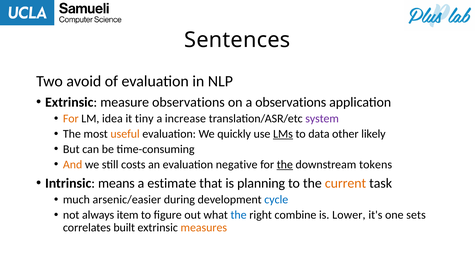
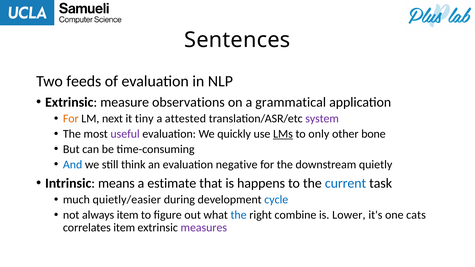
avoid: avoid -> feeds
a observations: observations -> grammatical
idea: idea -> next
increase: increase -> attested
useful colour: orange -> purple
data: data -> only
likely: likely -> bone
And colour: orange -> blue
costs: costs -> think
the at (285, 165) underline: present -> none
tokens: tokens -> quietly
planning: planning -> happens
current colour: orange -> blue
arsenic/easier: arsenic/easier -> quietly/easier
sets: sets -> cats
correlates built: built -> item
measures colour: orange -> purple
